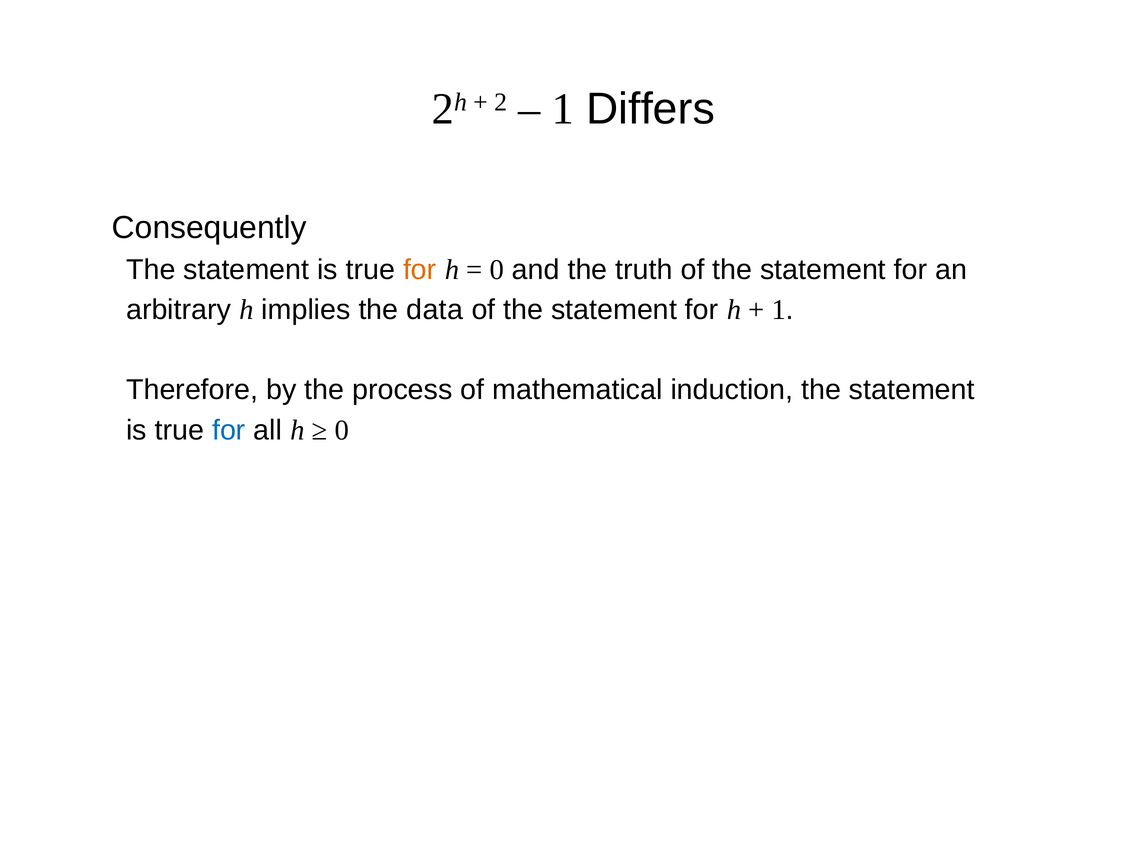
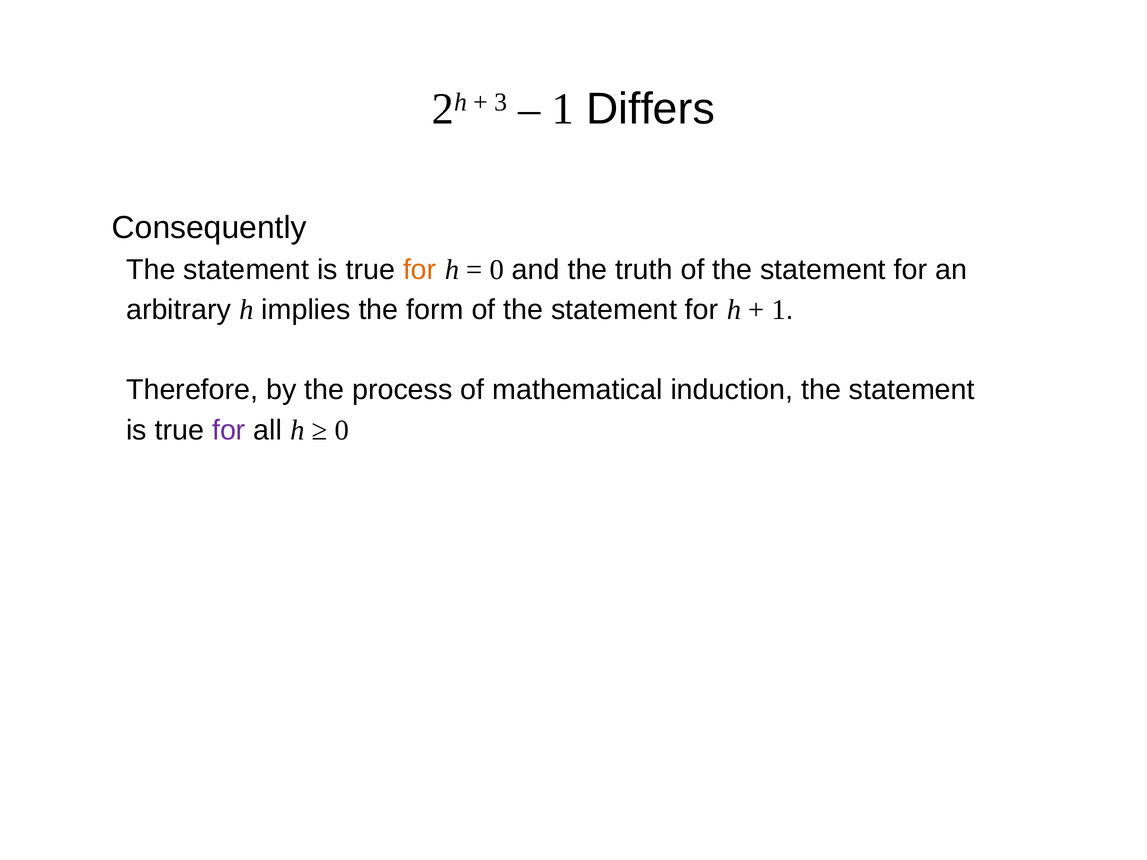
2: 2 -> 3
data: data -> form
for at (229, 430) colour: blue -> purple
